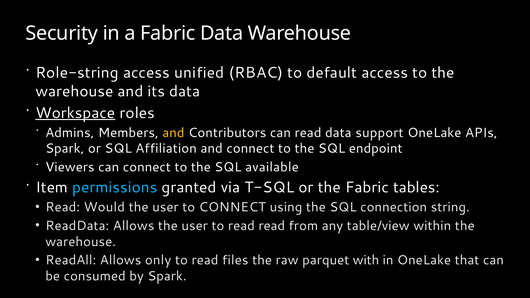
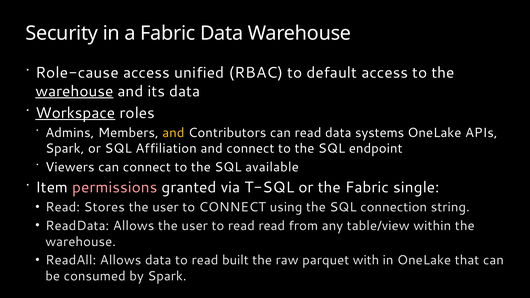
Role-string: Role-string -> Role-cause
warehouse at (74, 91) underline: none -> present
support: support -> systems
permissions colour: light blue -> pink
tables: tables -> single
Would: Would -> Stores
Allows only: only -> data
files: files -> built
